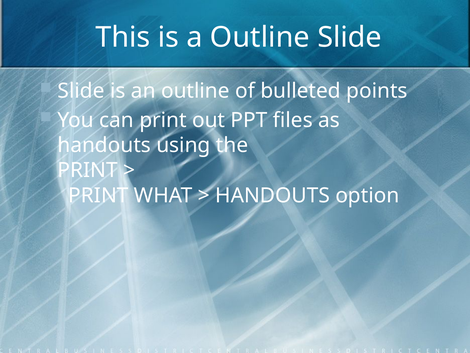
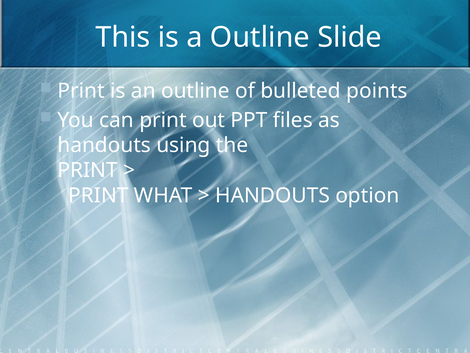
Slide at (81, 91): Slide -> Print
